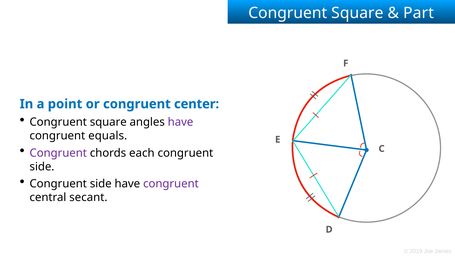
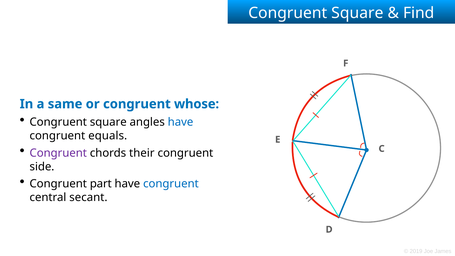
Part: Part -> Find
point: point -> same
center: center -> whose
have at (181, 122) colour: purple -> blue
each: each -> their
side at (101, 184): side -> part
congruent at (171, 184) colour: purple -> blue
